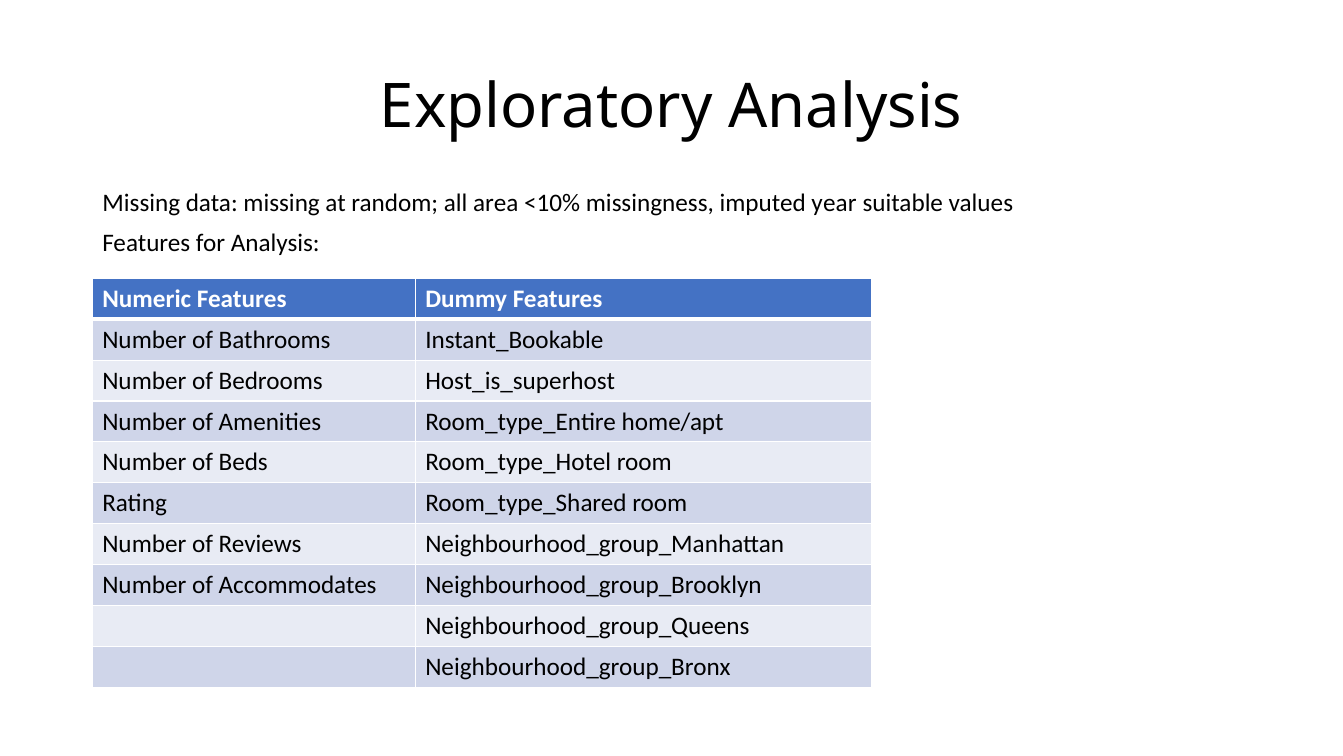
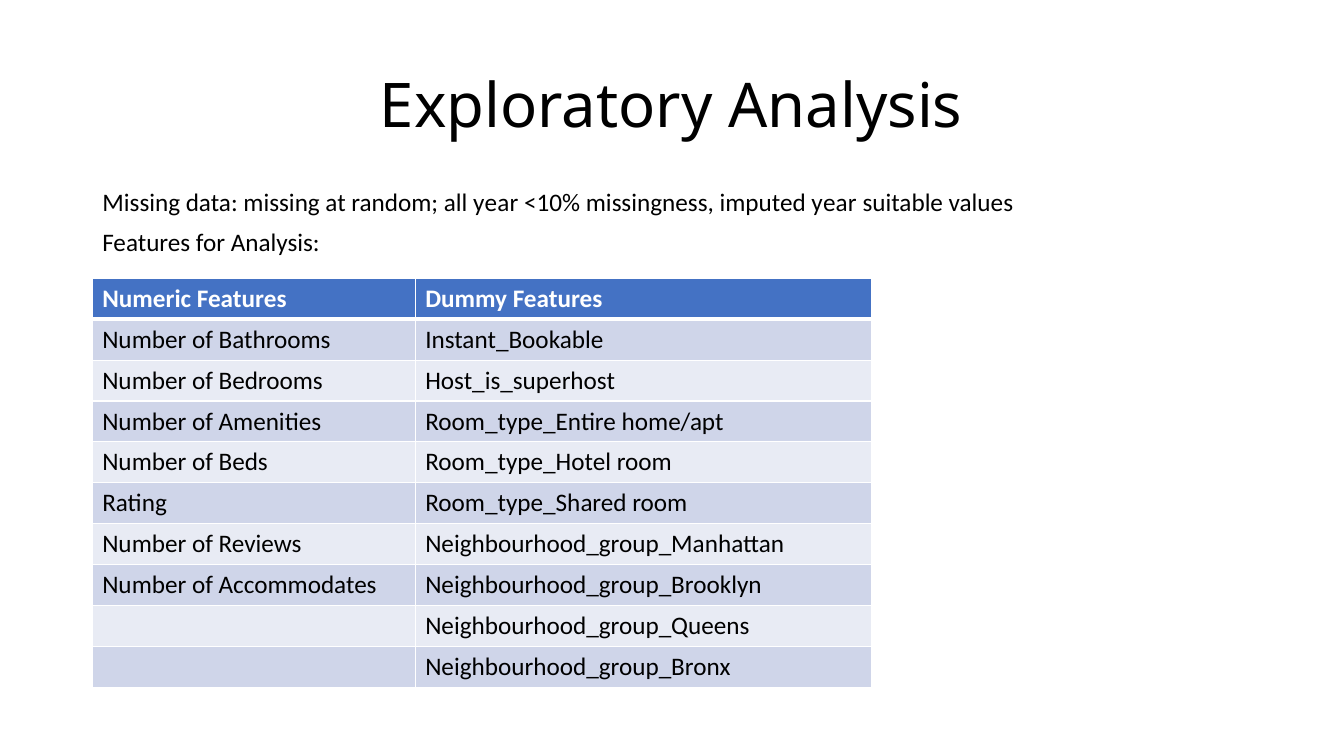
all area: area -> year
